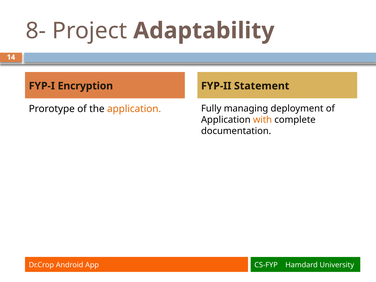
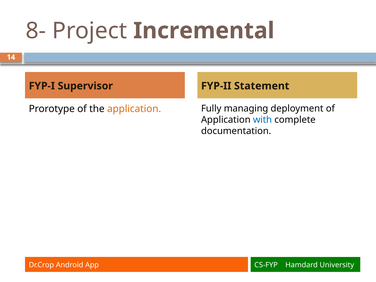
Adaptability: Adaptability -> Incremental
Encryption: Encryption -> Supervisor
with colour: orange -> blue
